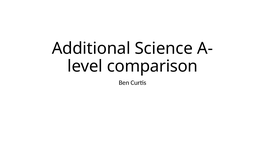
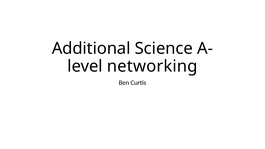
comparison: comparison -> networking
